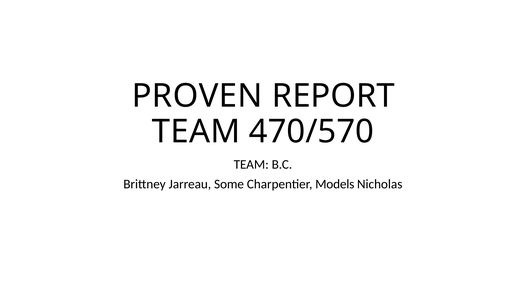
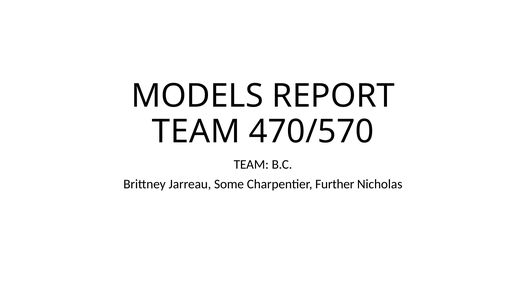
PROVEN: PROVEN -> MODELS
Models: Models -> Further
